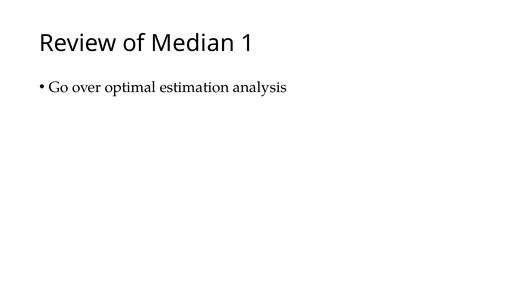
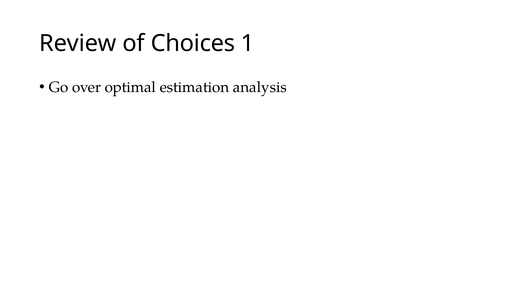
Median: Median -> Choices
